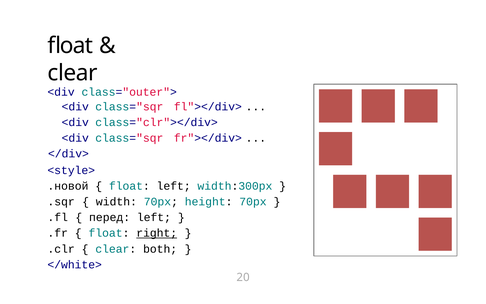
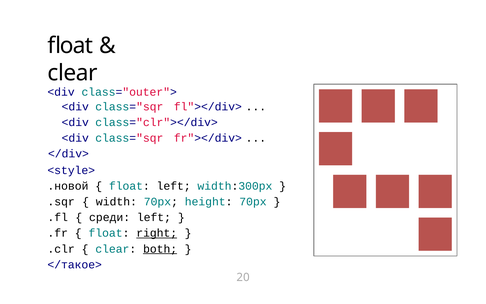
перед: перед -> среди
both underline: none -> present
</white>: </white> -> </такое>
